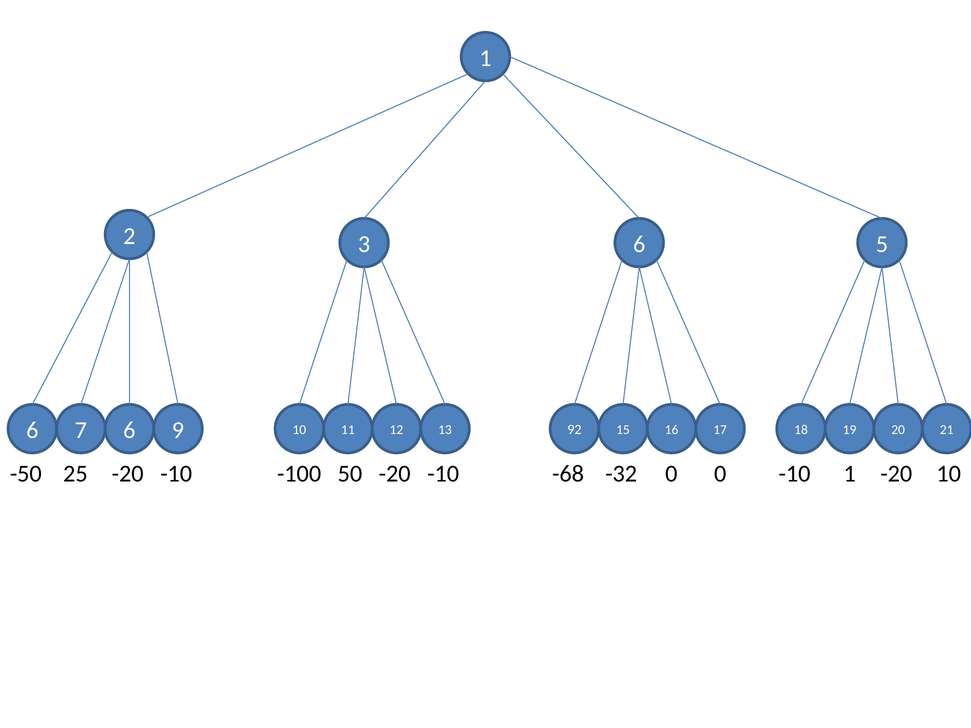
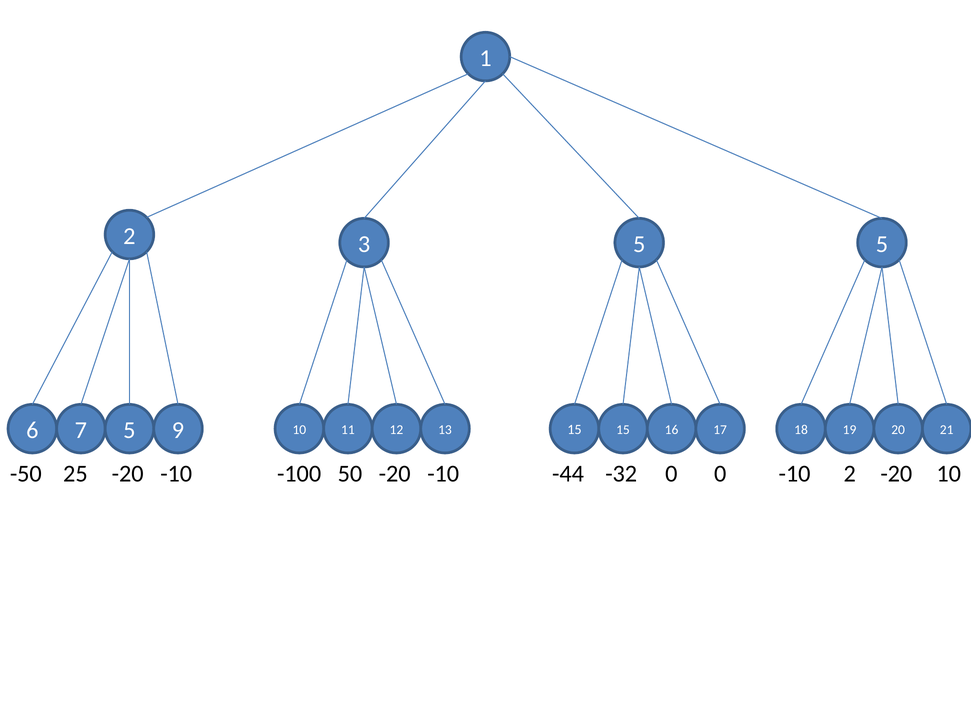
2 6: 6 -> 5
7 6: 6 -> 5
13 92: 92 -> 15
-68: -68 -> -44
-10 1: 1 -> 2
